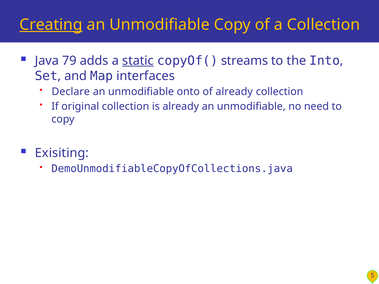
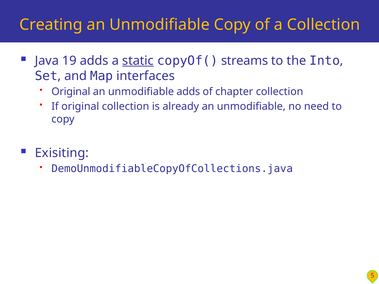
Creating underline: present -> none
79: 79 -> 19
Declare at (71, 92): Declare -> Original
unmodifiable onto: onto -> adds
of already: already -> chapter
